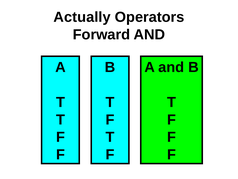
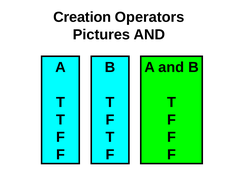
Actually: Actually -> Creation
Forward: Forward -> Pictures
